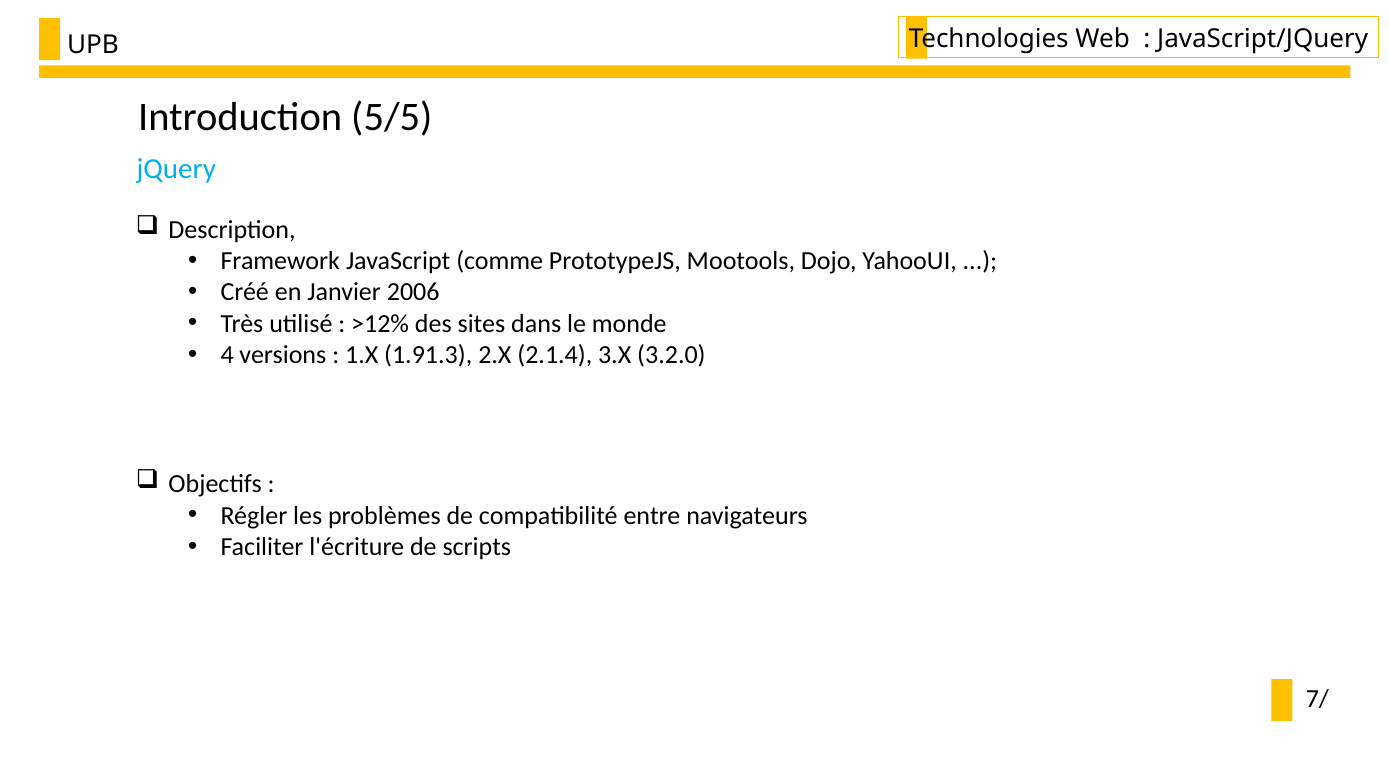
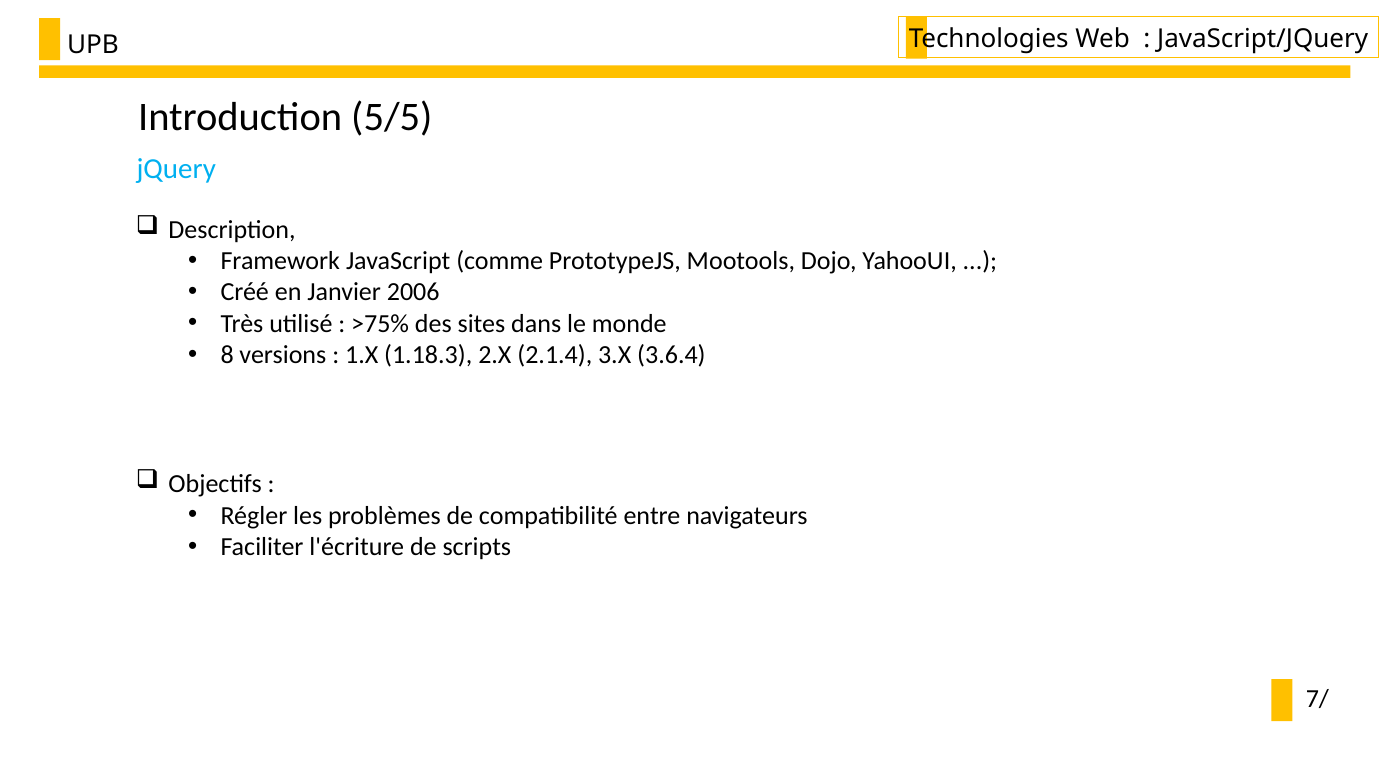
>12%: >12% -> >75%
4: 4 -> 8
1.91.3: 1.91.3 -> 1.18.3
3.2.0: 3.2.0 -> 3.6.4
